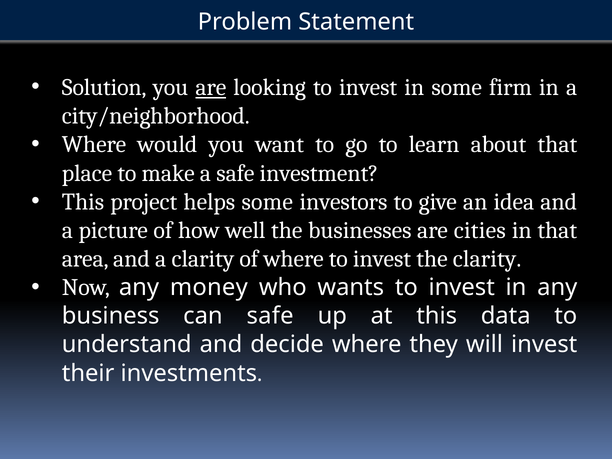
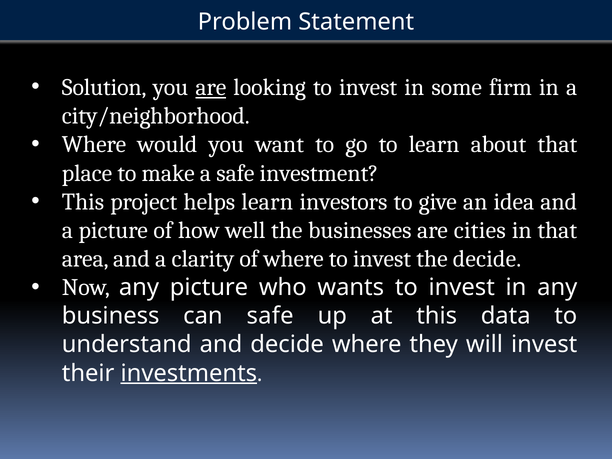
helps some: some -> learn
the clarity: clarity -> decide
any money: money -> picture
investments underline: none -> present
